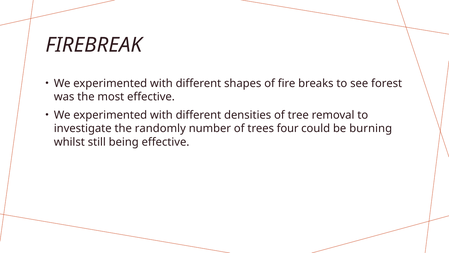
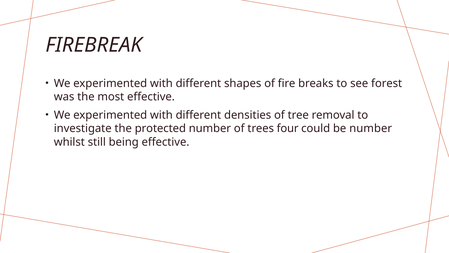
randomly: randomly -> protected
be burning: burning -> number
